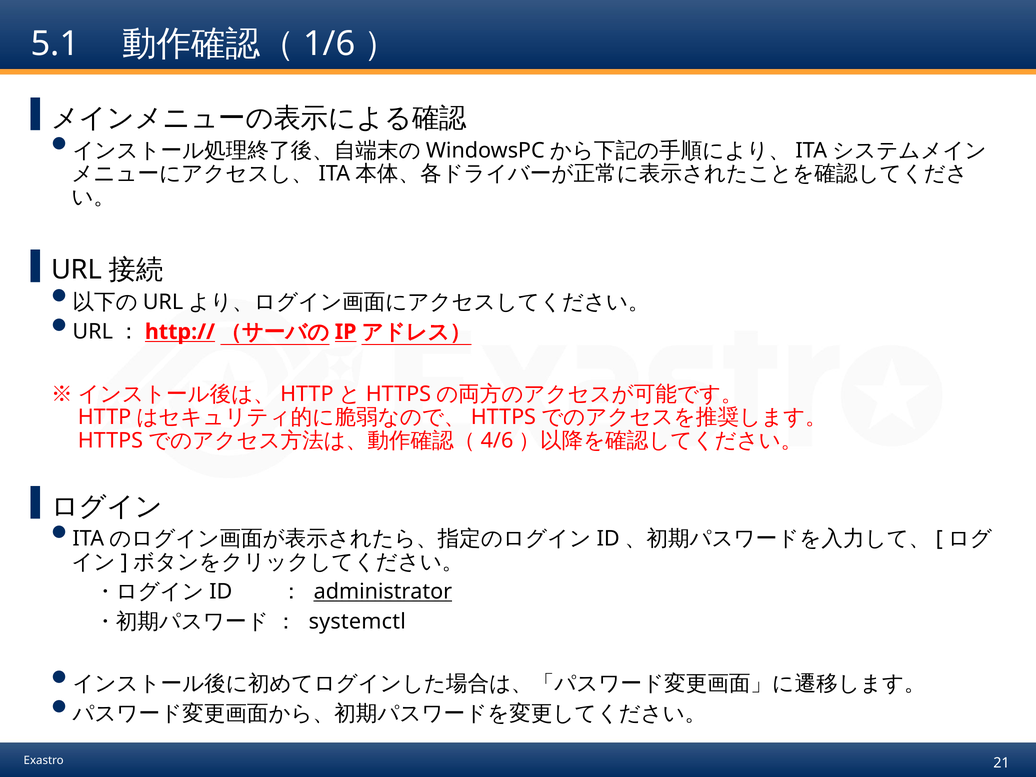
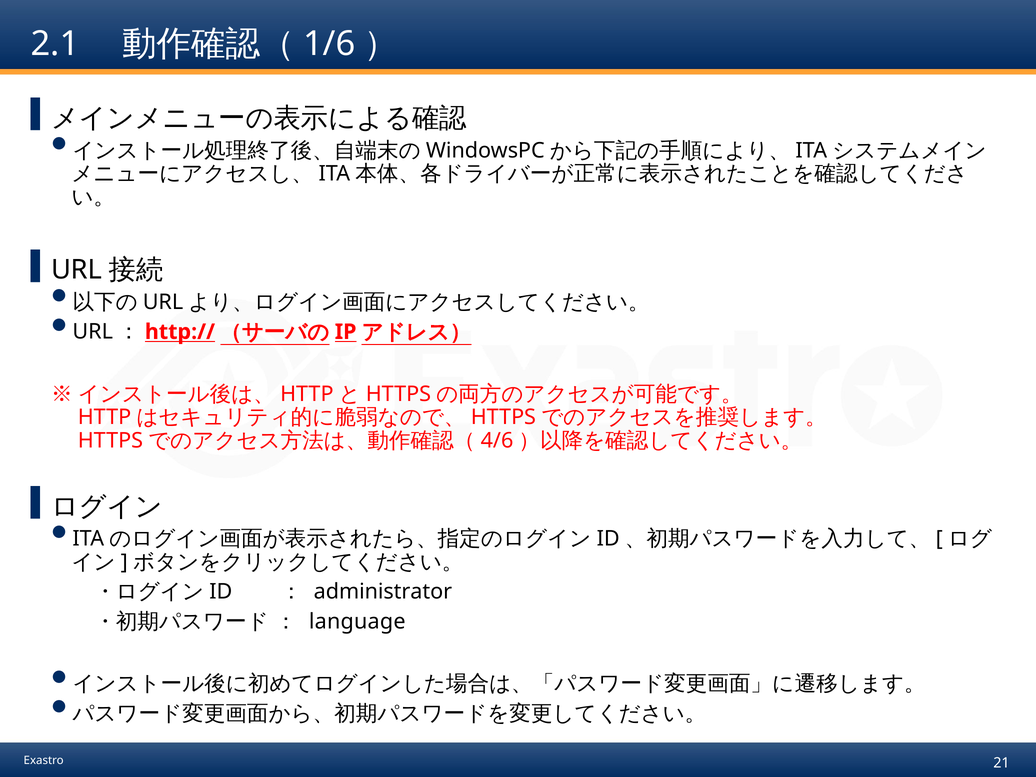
5.1: 5.1 -> 2.1
administrator underline: present -> none
systemctl: systemctl -> language
